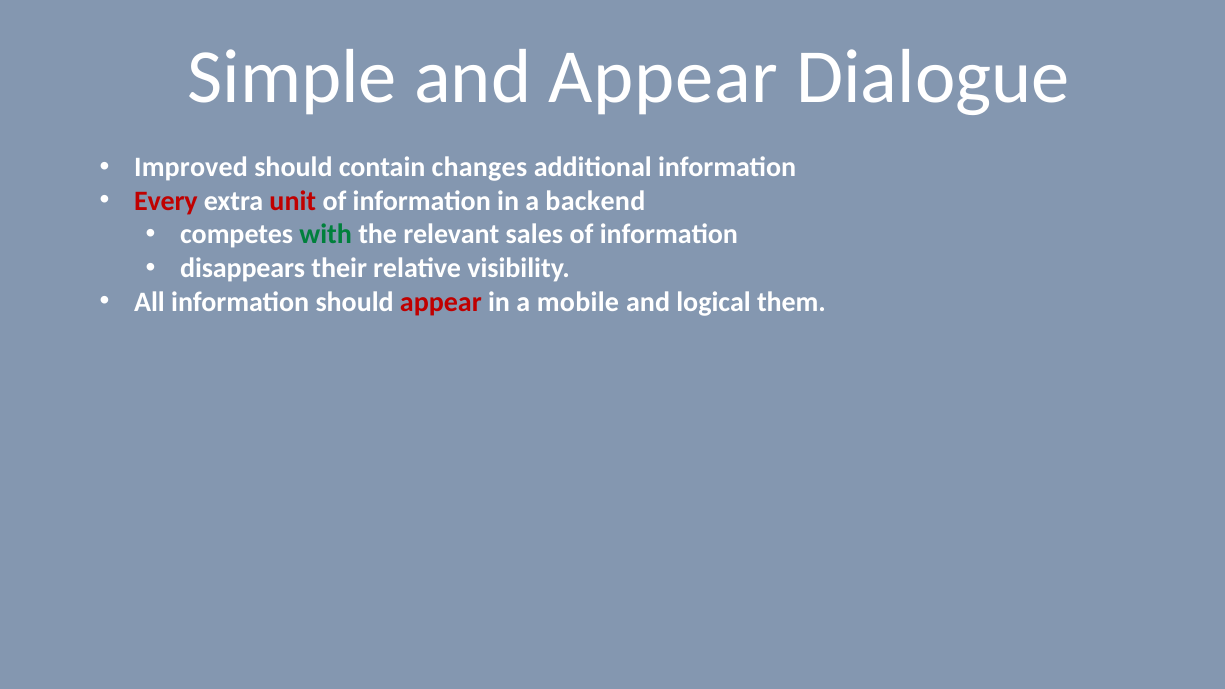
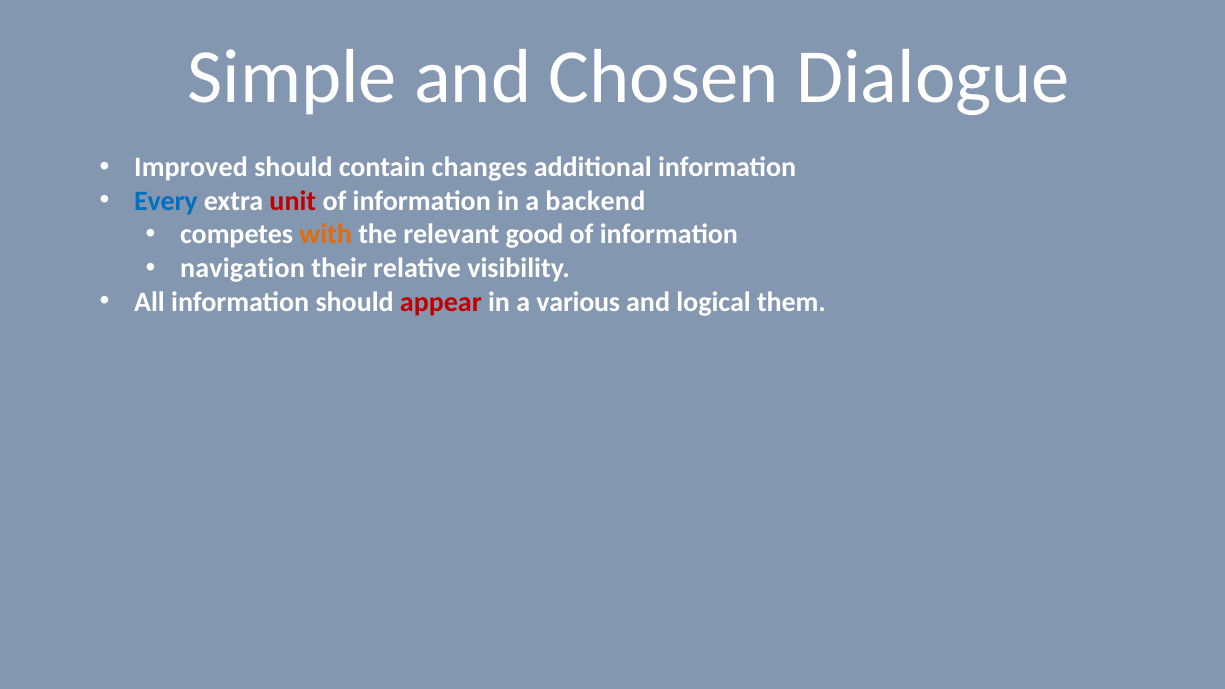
and Appear: Appear -> Chosen
Every colour: red -> blue
with colour: green -> orange
sales: sales -> good
disappears: disappears -> navigation
mobile: mobile -> various
